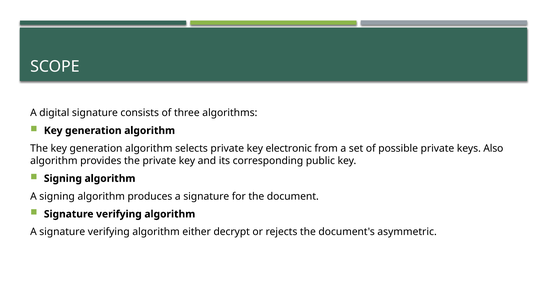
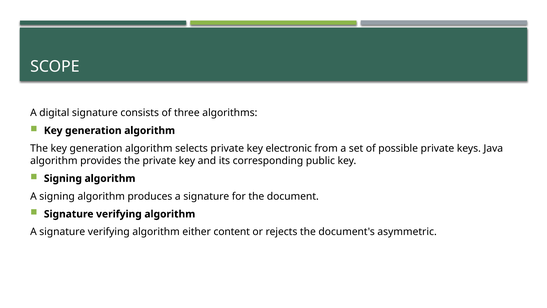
Also: Also -> Java
decrypt: decrypt -> content
